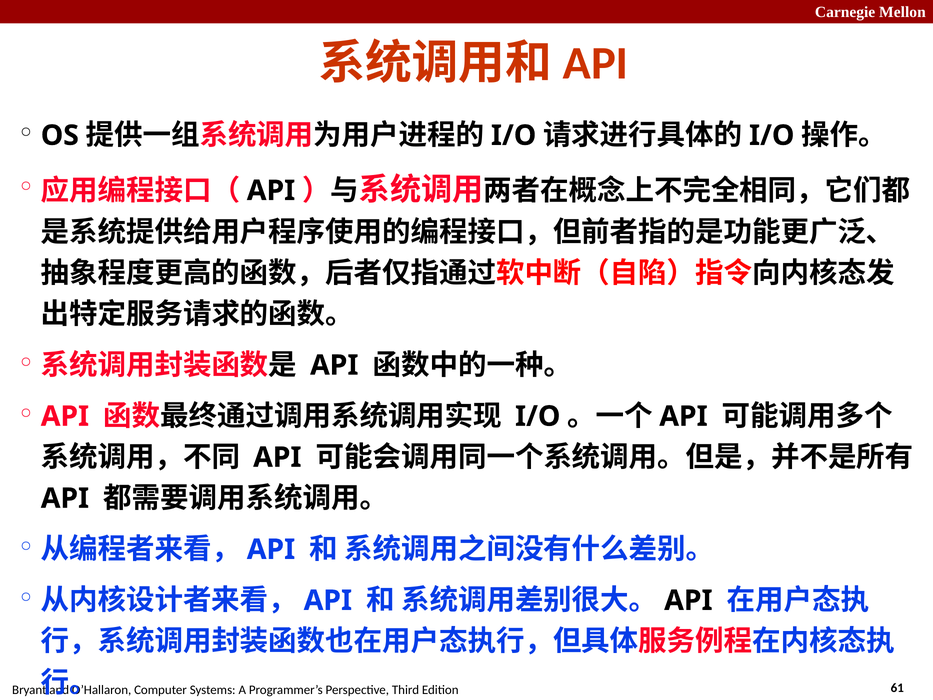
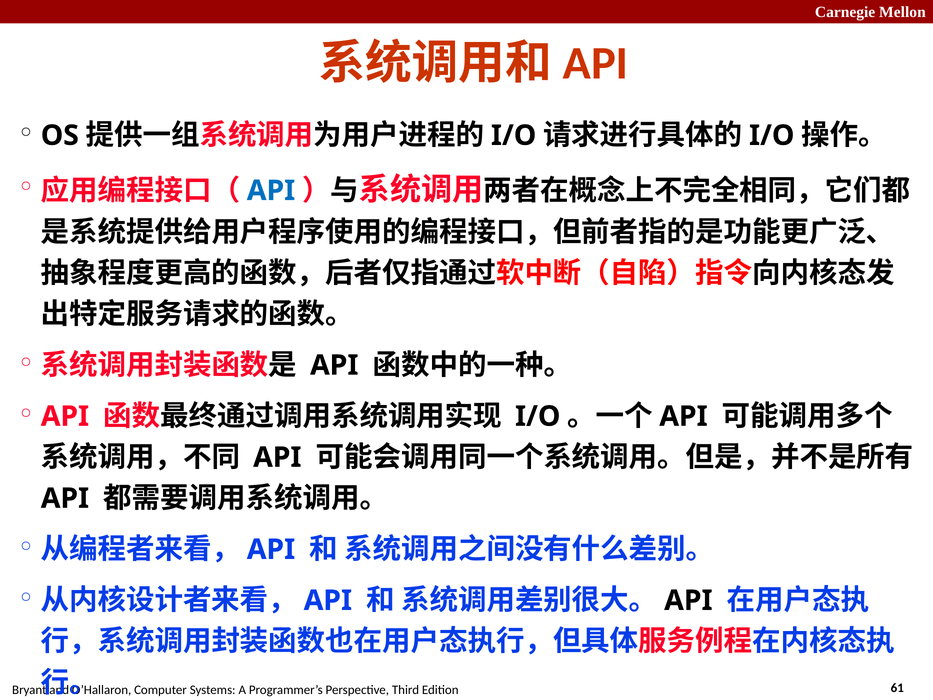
API at (271, 191) colour: black -> blue
